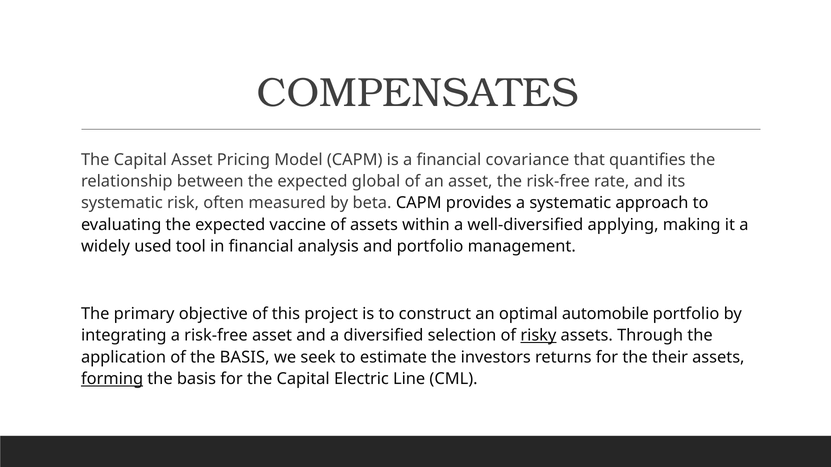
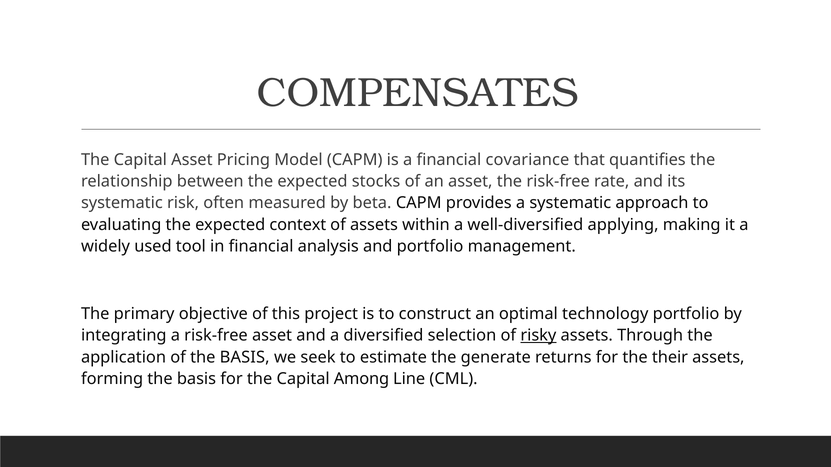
global: global -> stocks
vaccine: vaccine -> context
automobile: automobile -> technology
investors: investors -> generate
forming underline: present -> none
Electric: Electric -> Among
